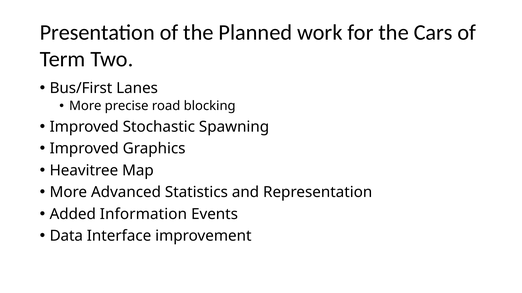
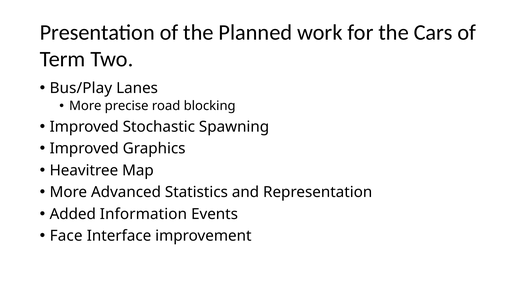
Bus/First: Bus/First -> Bus/Play
Data: Data -> Face
